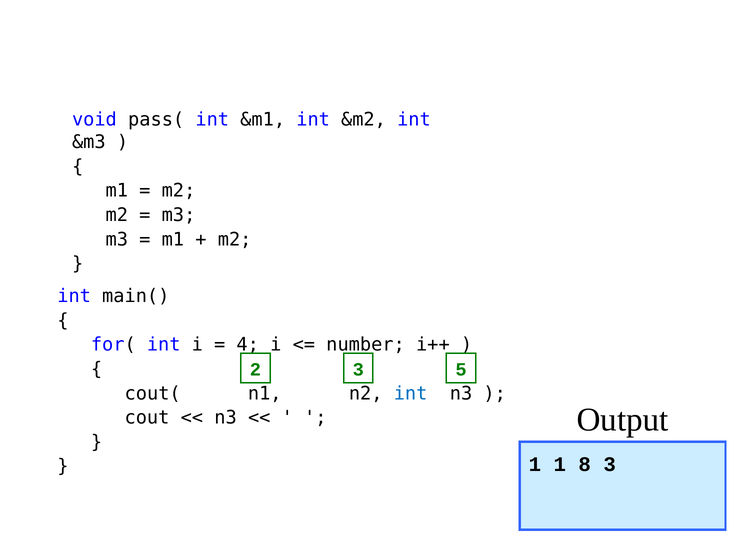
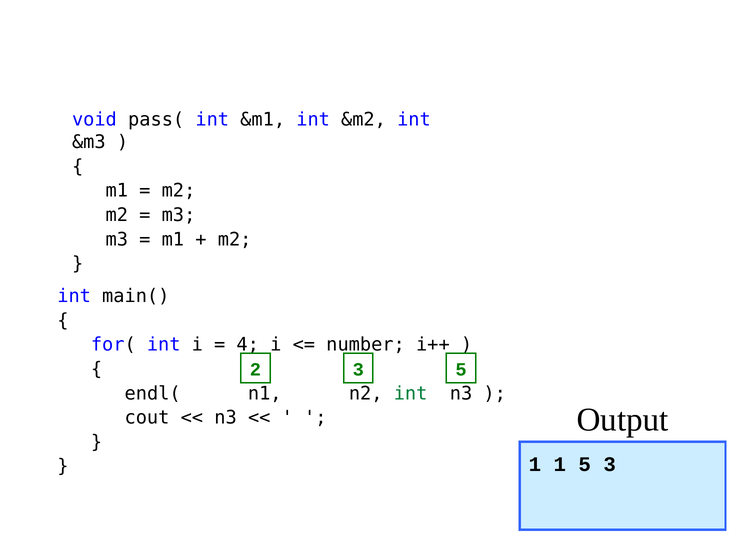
cout(: cout( -> endl(
int at (411, 393) colour: blue -> green
1 8: 8 -> 5
